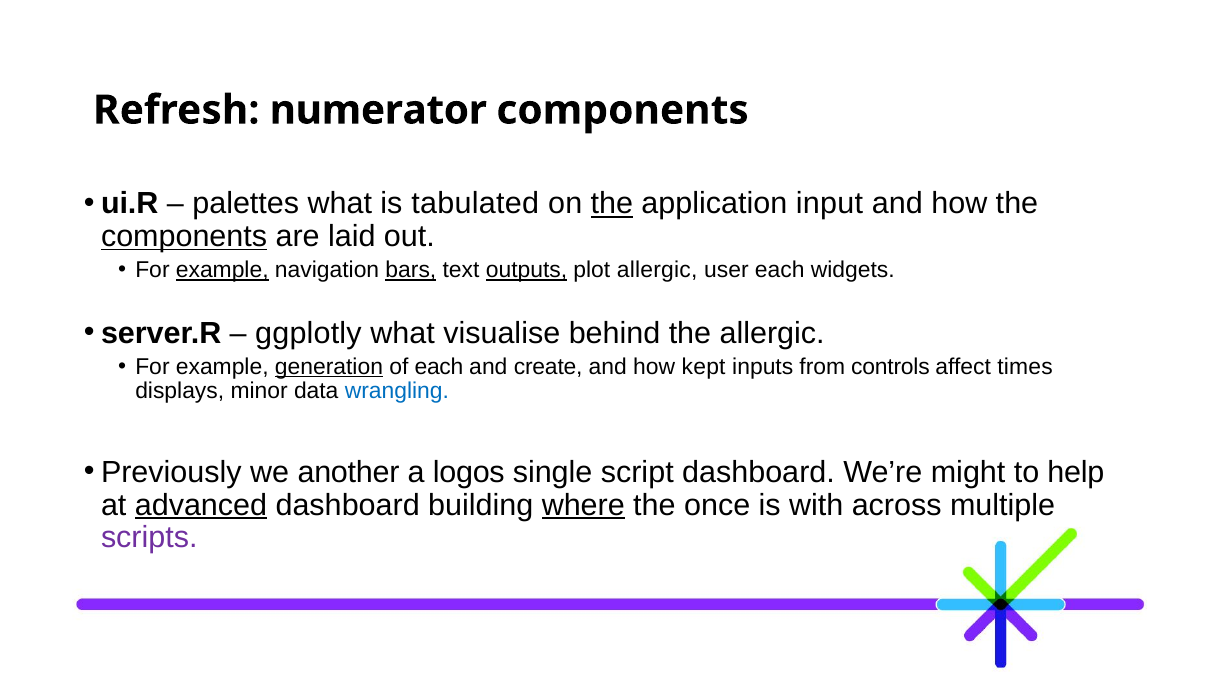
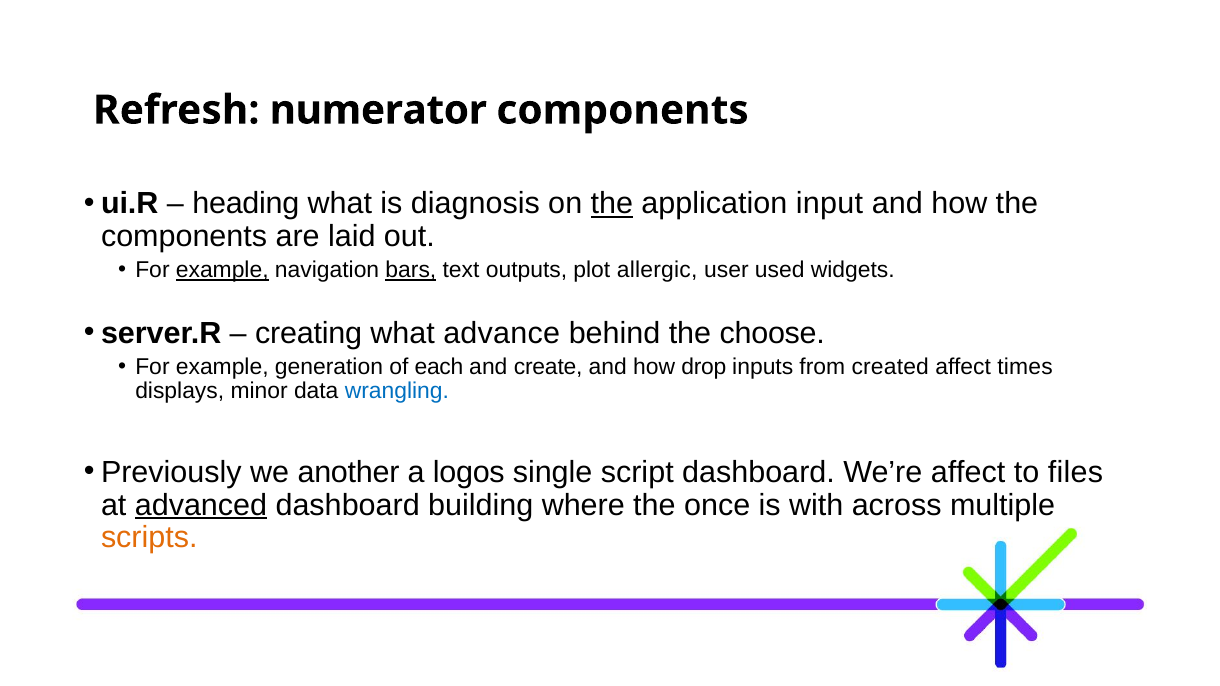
palettes: palettes -> heading
tabulated: tabulated -> diagnosis
components at (184, 236) underline: present -> none
outputs underline: present -> none
user each: each -> used
ggplotly: ggplotly -> creating
visualise: visualise -> advance
the allergic: allergic -> choose
generation underline: present -> none
kept: kept -> drop
controls: controls -> created
We’re might: might -> affect
help: help -> files
where underline: present -> none
scripts colour: purple -> orange
